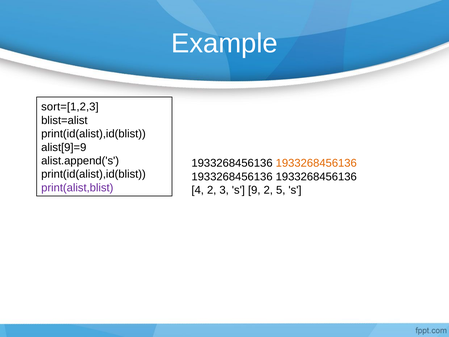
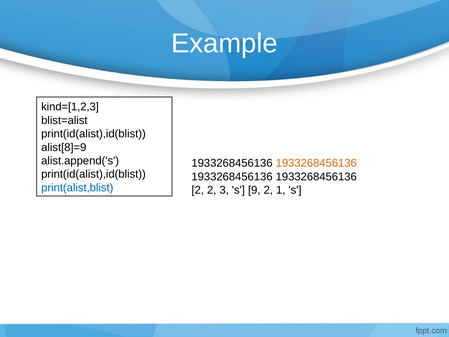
sort=[1,2,3: sort=[1,2,3 -> kind=[1,2,3
alist[9]=9: alist[9]=9 -> alist[8]=9
print(alist,blist colour: purple -> blue
4 at (198, 190): 4 -> 2
5: 5 -> 1
